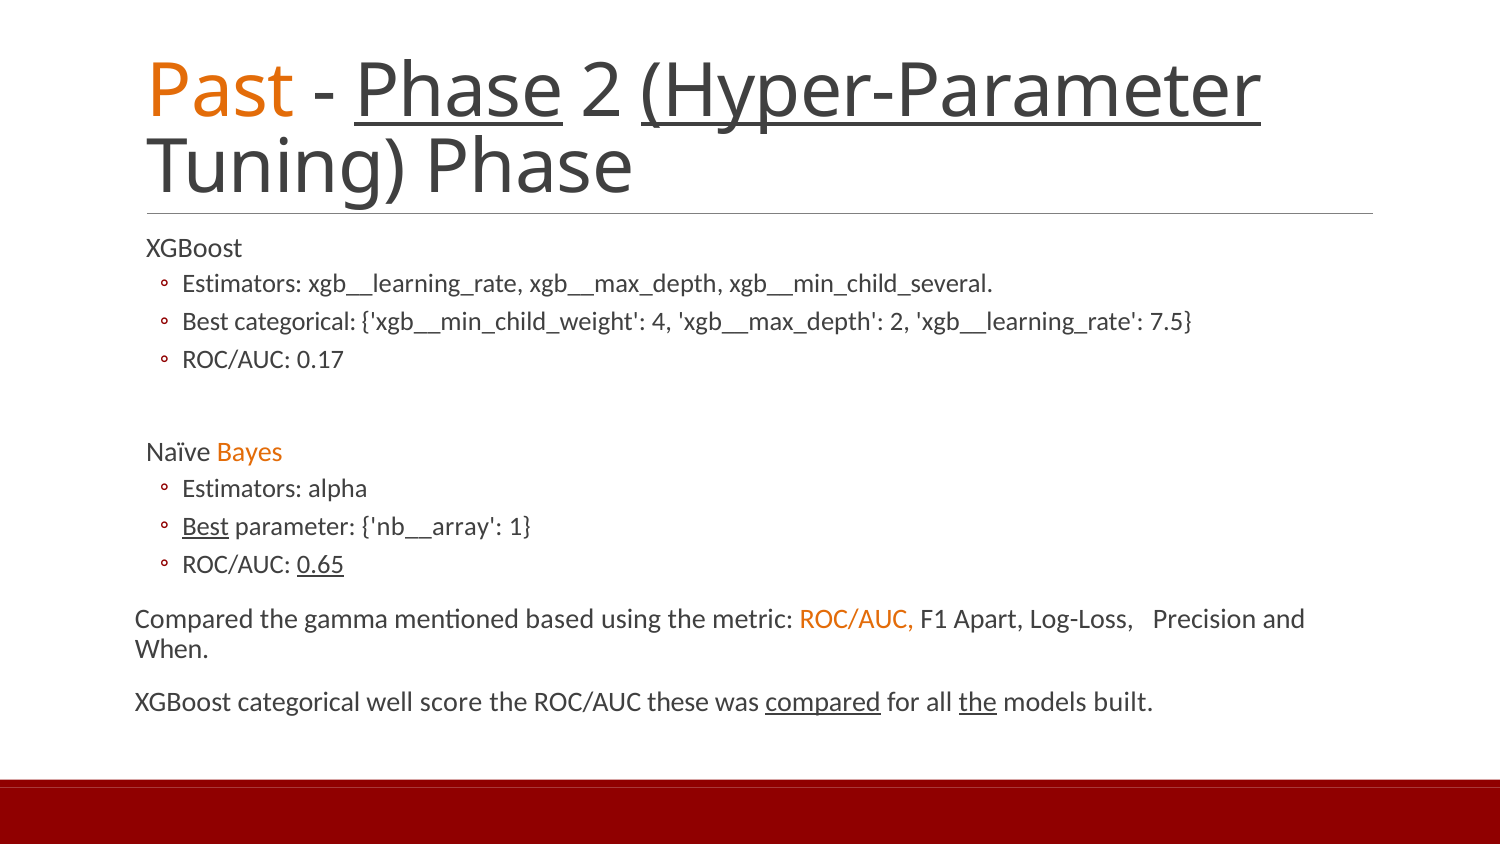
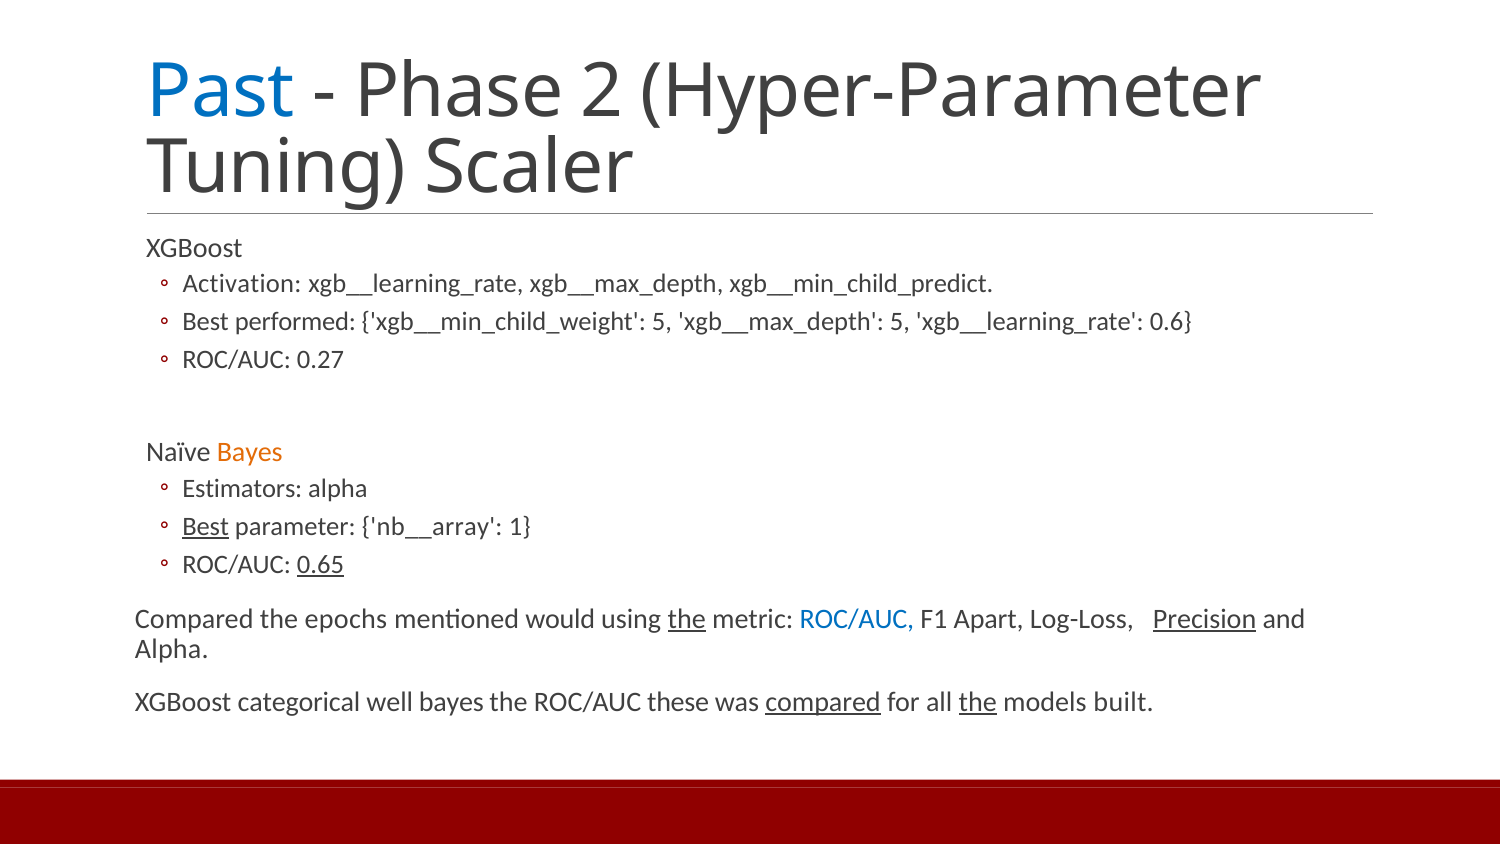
Past colour: orange -> blue
Phase at (459, 92) underline: present -> none
Hyper-Parameter underline: present -> none
Tuning Phase: Phase -> Scaler
Estimators at (242, 284): Estimators -> Activation
xgb__min_child_several: xgb__min_child_several -> xgb__min_child_predict
Best categorical: categorical -> performed
xgb__min_child_weight 4: 4 -> 5
xgb__max_depth 2: 2 -> 5
7.5: 7.5 -> 0.6
0.17: 0.17 -> 0.27
gamma: gamma -> epochs
based: based -> would
the at (687, 619) underline: none -> present
ROC/AUC at (857, 619) colour: orange -> blue
Precision underline: none -> present
When at (172, 649): When -> Alpha
well score: score -> bayes
